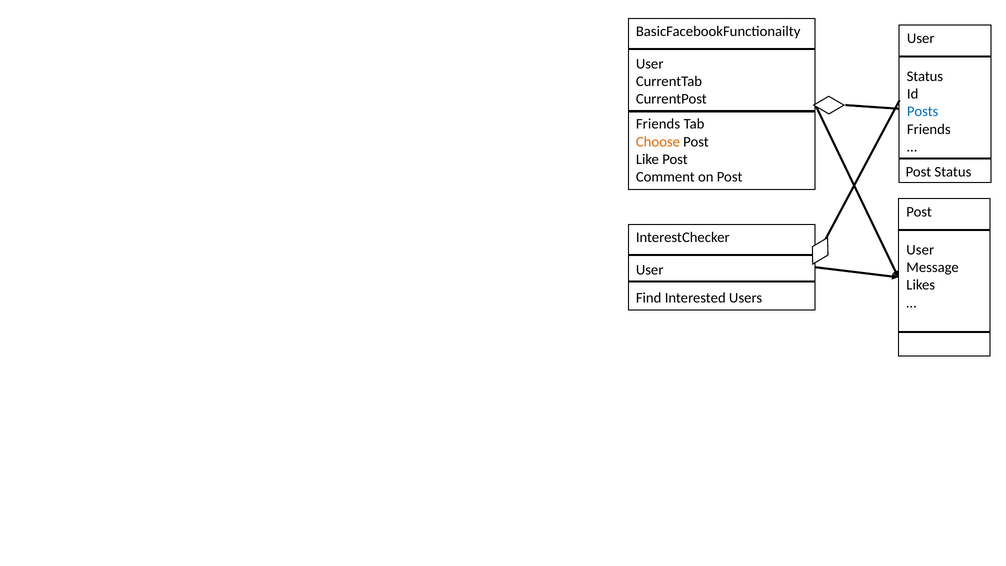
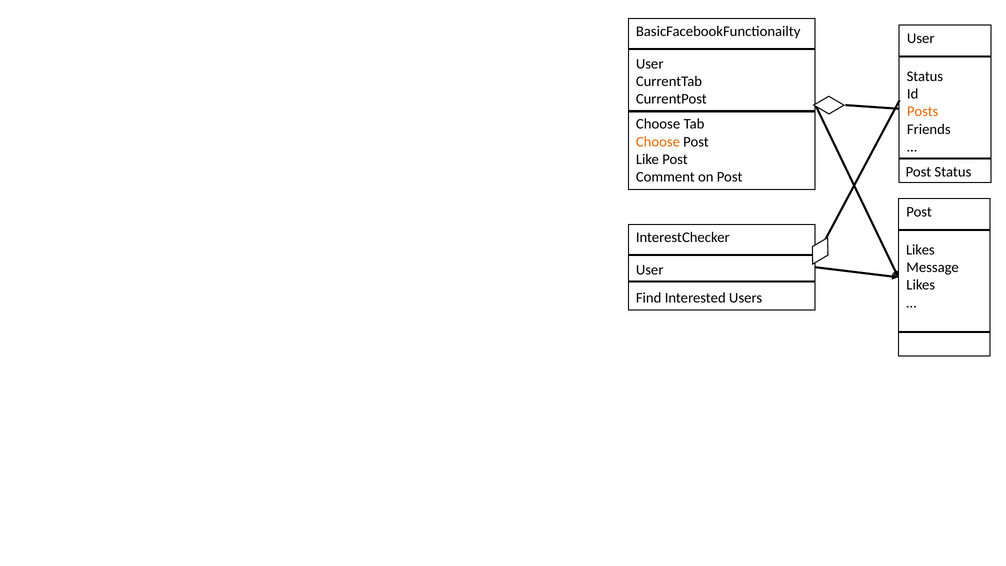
Posts colour: blue -> orange
Friends at (658, 124): Friends -> Choose
User at (920, 250): User -> Likes
